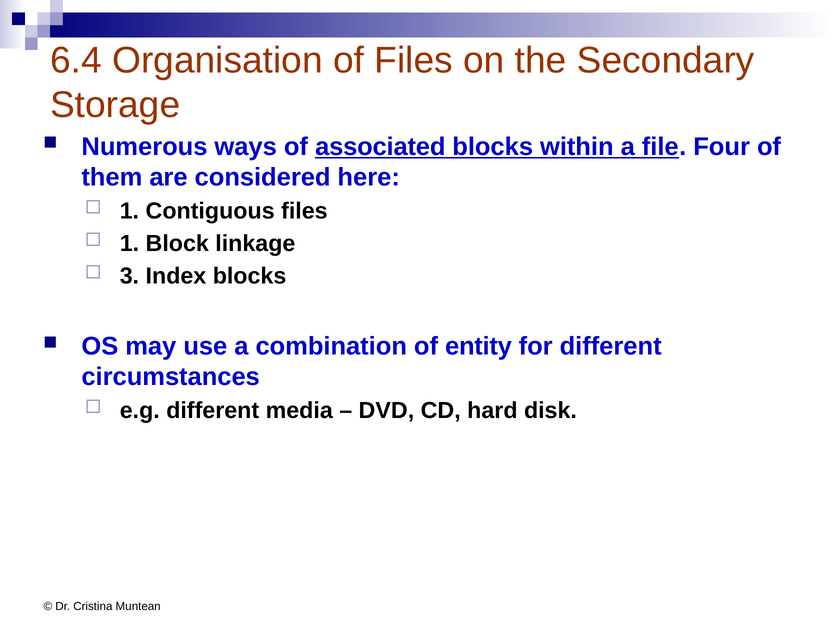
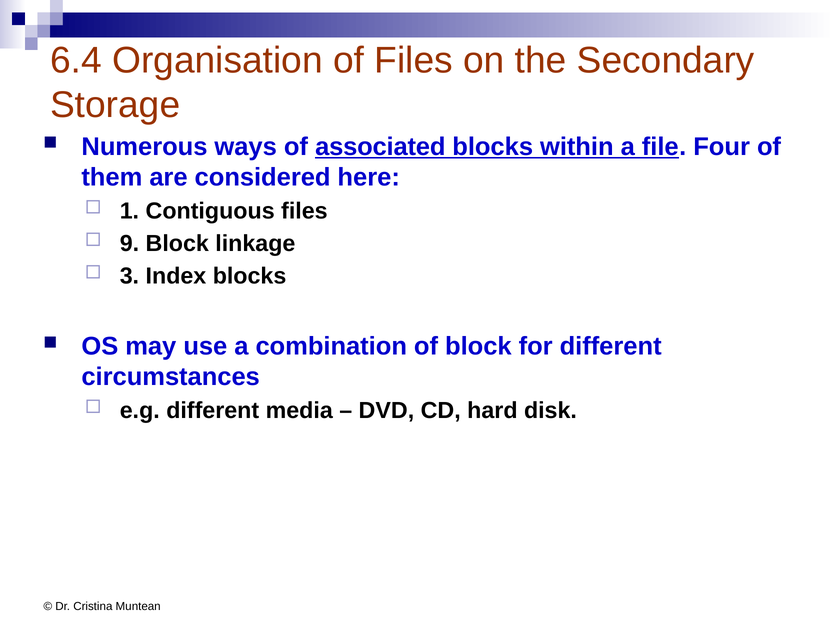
1 at (129, 244): 1 -> 9
of entity: entity -> block
